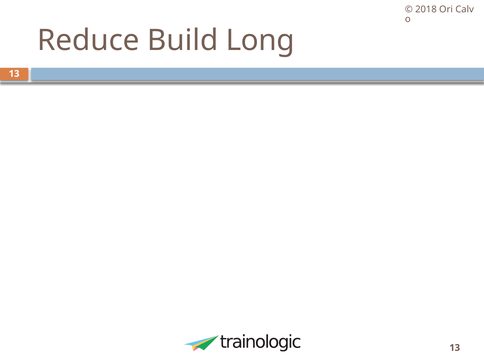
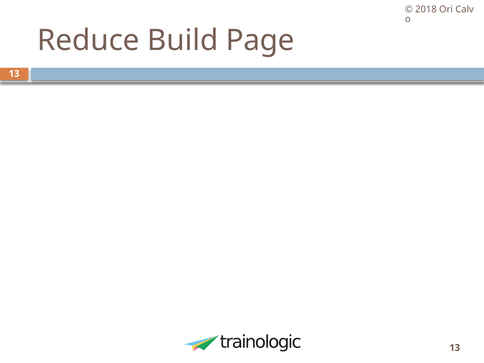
Long: Long -> Page
